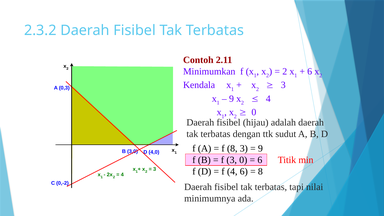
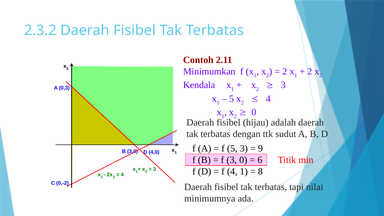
6 at (310, 71): 6 -> 2
9 at (232, 99): 9 -> 5
f 8: 8 -> 5
4 6: 6 -> 1
